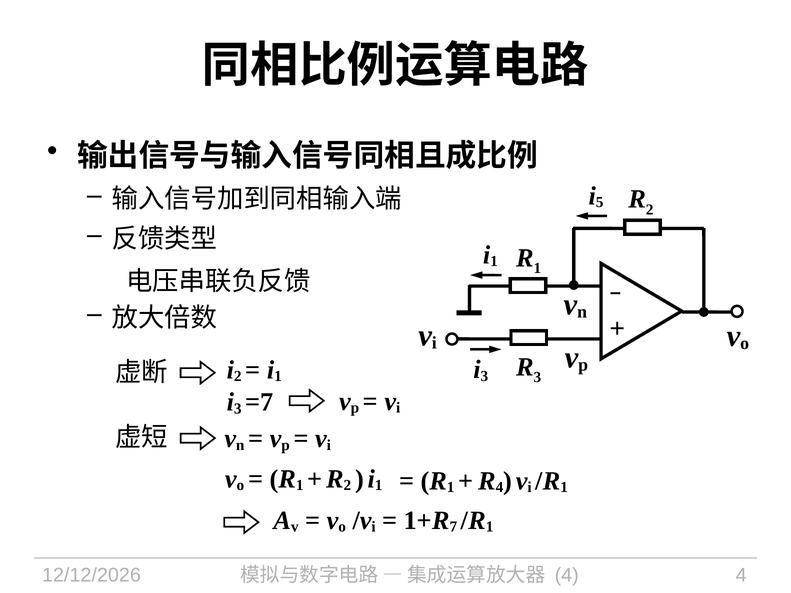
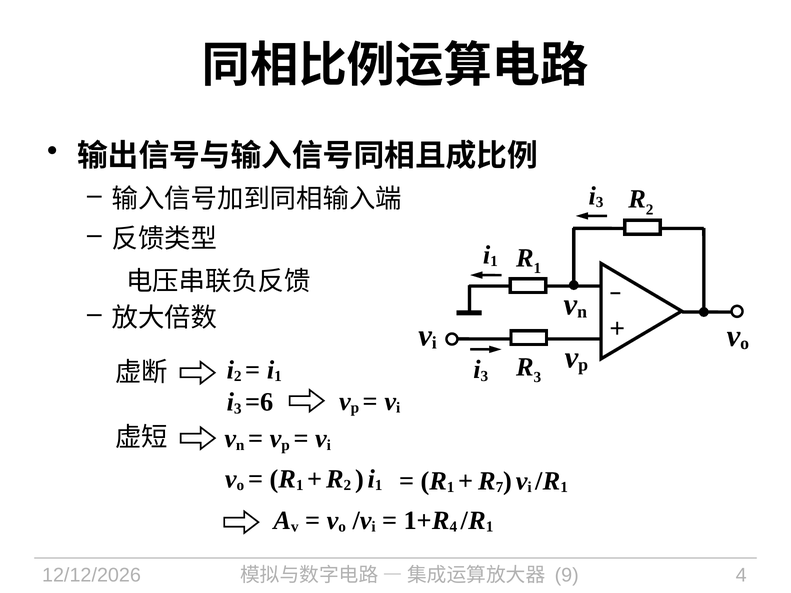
5 at (600, 202): 5 -> 3
=7: =7 -> =6
4 at (499, 487): 4 -> 7
7 at (453, 527): 7 -> 4
4 at (567, 575): 4 -> 9
